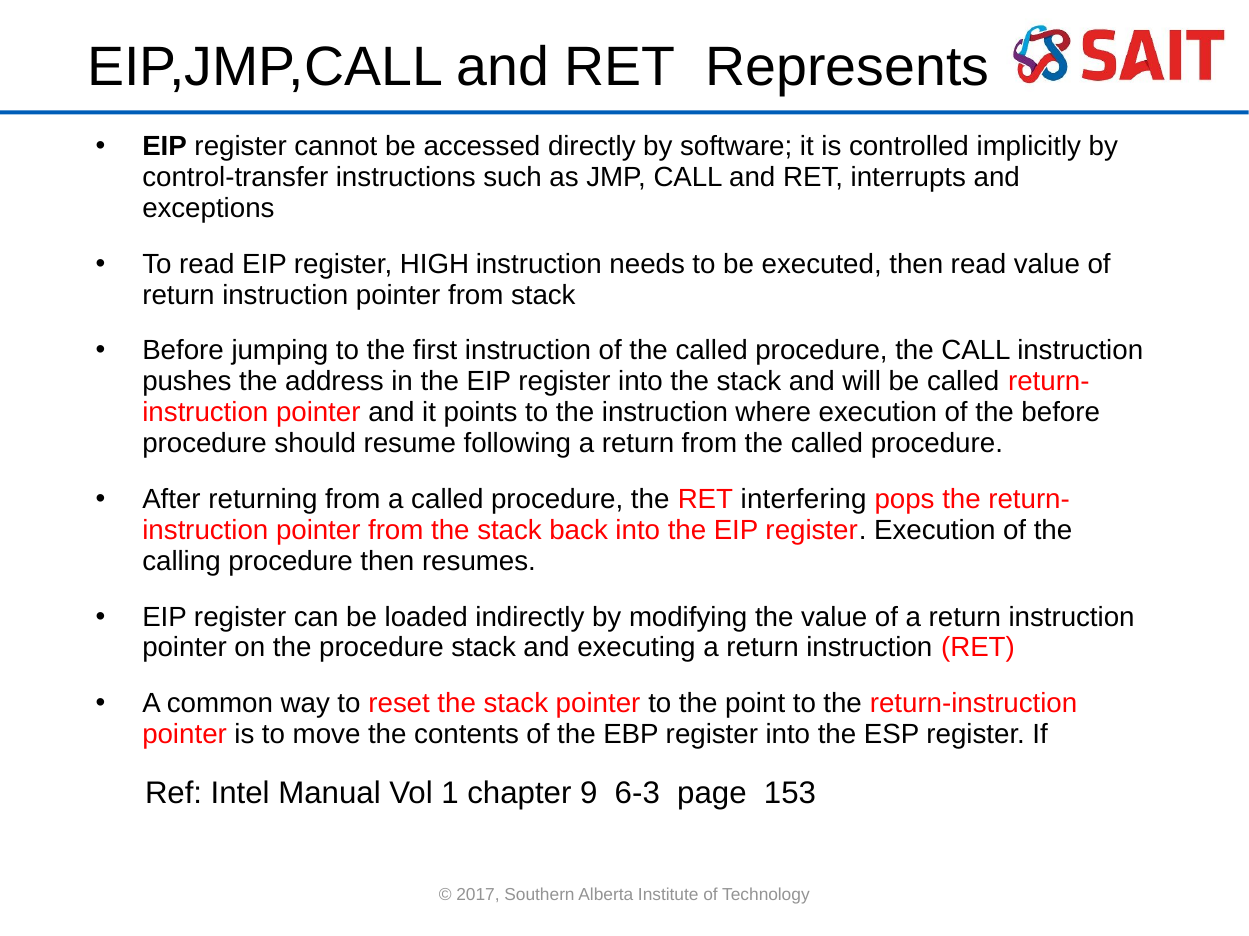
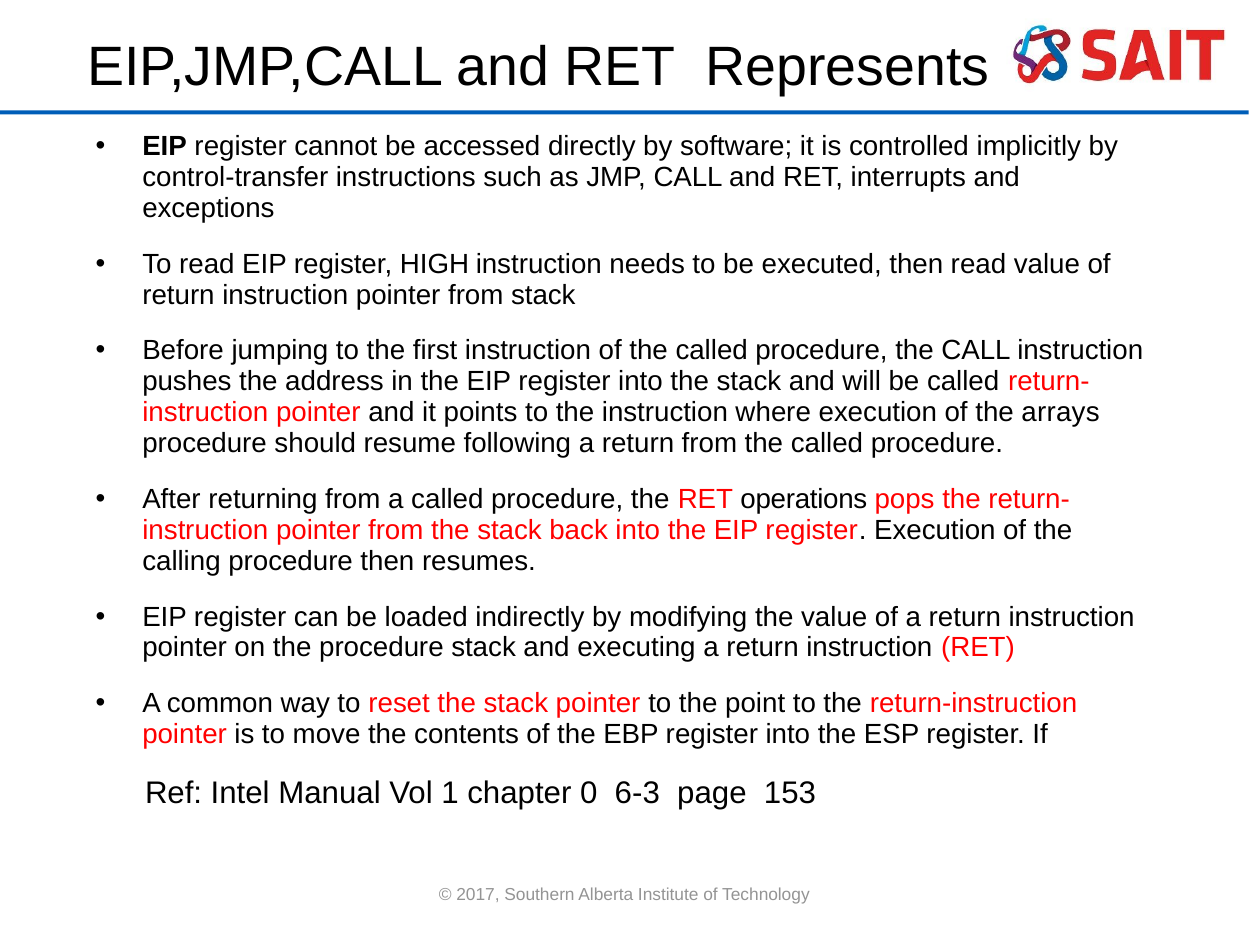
the before: before -> arrays
interfering: interfering -> operations
9: 9 -> 0
